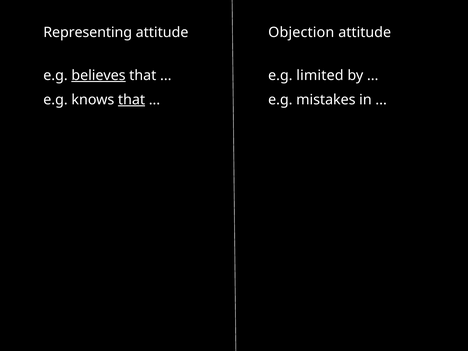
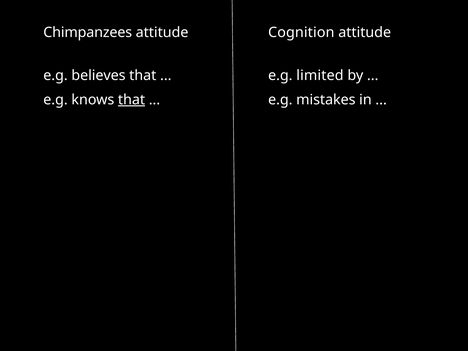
Representing: Representing -> Chimpanzees
Objection: Objection -> Cognition
believes underline: present -> none
